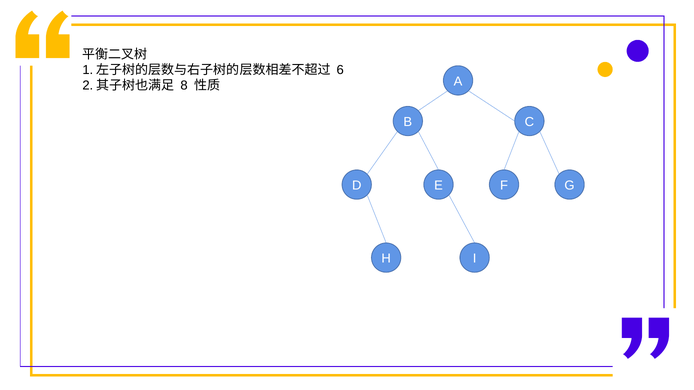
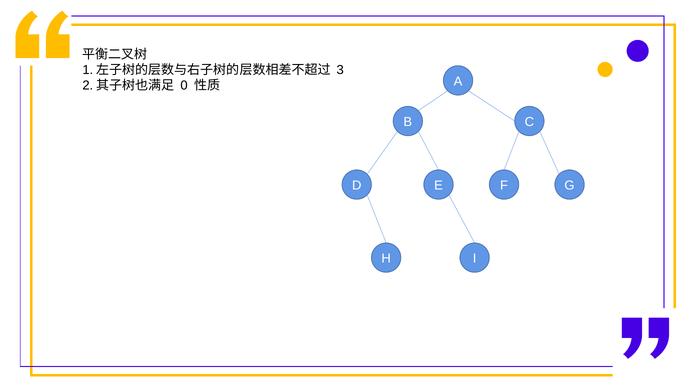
6: 6 -> 3
8: 8 -> 0
